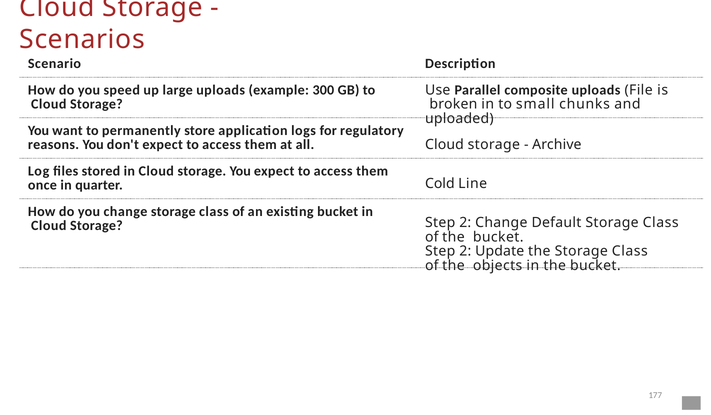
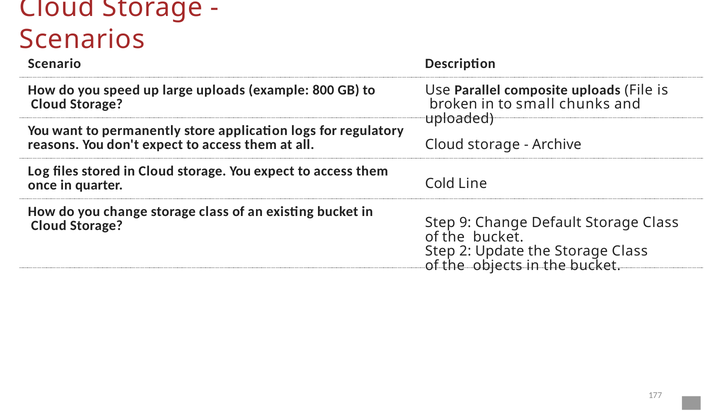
300: 300 -> 800
2 at (465, 223): 2 -> 9
